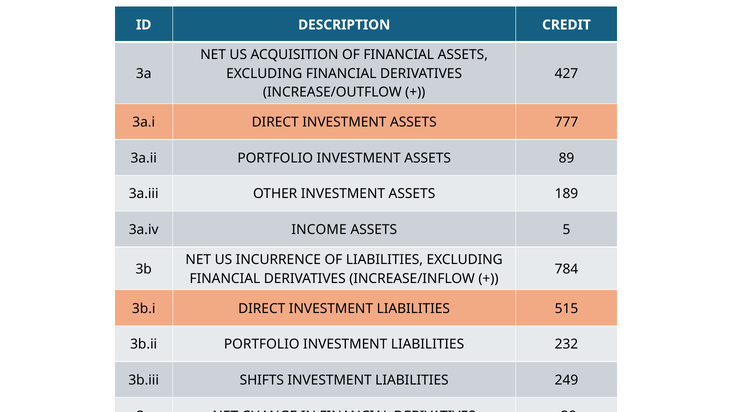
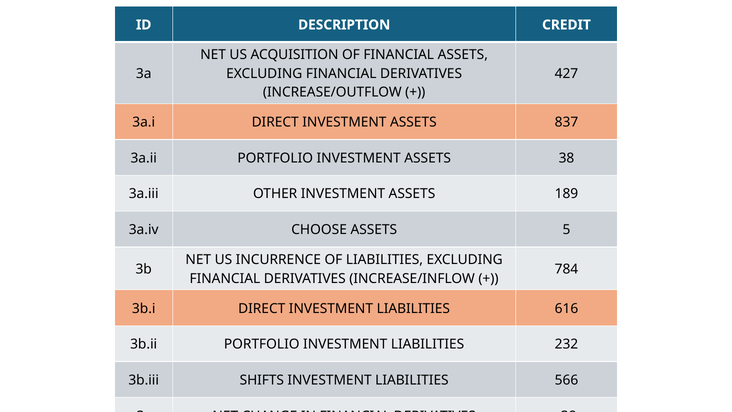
777: 777 -> 837
89: 89 -> 38
INCOME: INCOME -> CHOOSE
515: 515 -> 616
249: 249 -> 566
